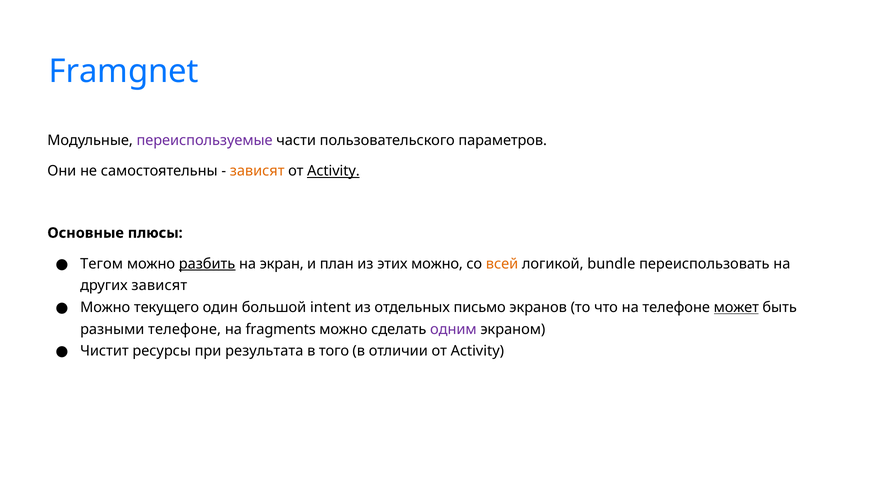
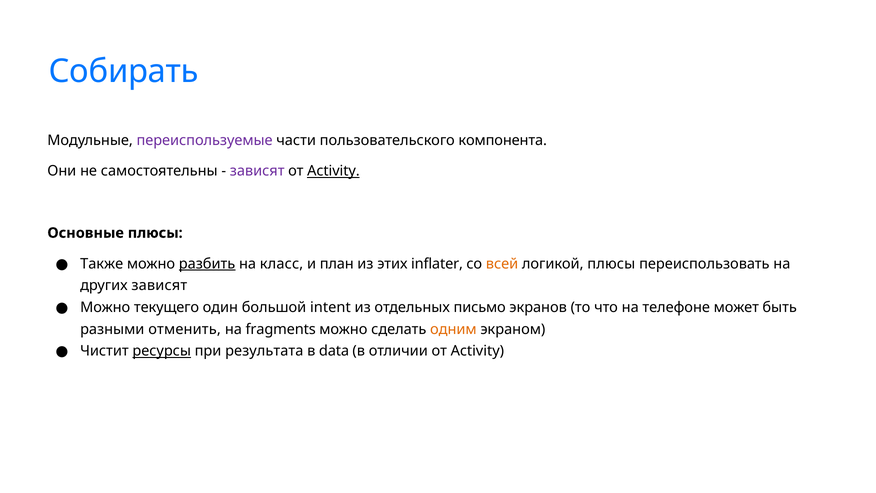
Framgnet: Framgnet -> Собирать
параметров: параметров -> компонента
зависят at (257, 171) colour: orange -> purple
Тегом: Тегом -> Также
экран: экран -> класс
этих можно: можно -> inflater
логикой bundle: bundle -> плюсы
может underline: present -> none
разными телефоне: телефоне -> отменить
одним colour: purple -> orange
ресурсы underline: none -> present
того: того -> data
